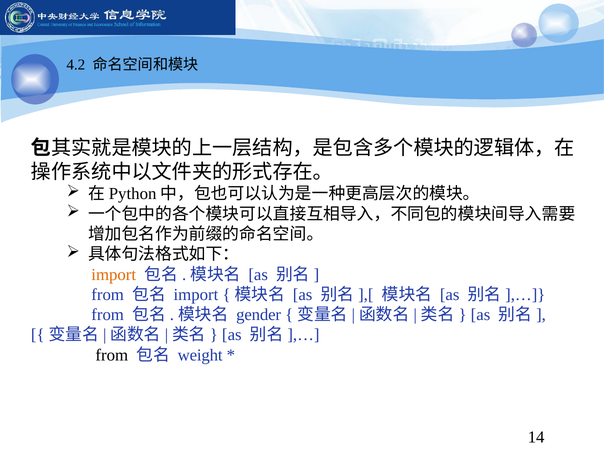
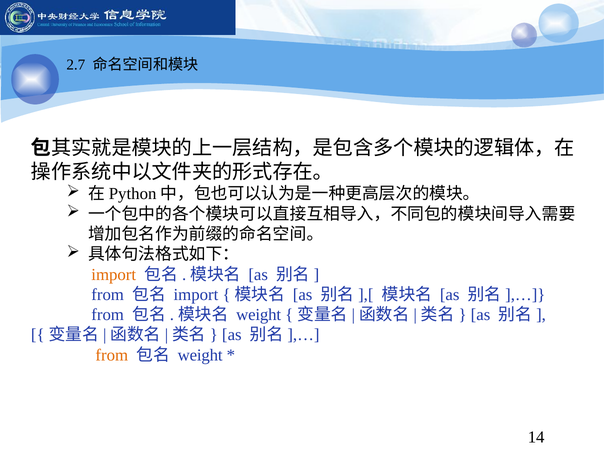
4.2: 4.2 -> 2.7
gender at (259, 315): gender -> weight
from at (112, 355) colour: black -> orange
